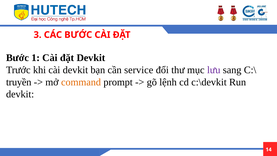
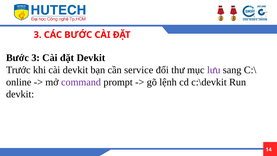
Bước 1: 1 -> 3
truyền: truyền -> online
command colour: orange -> purple
